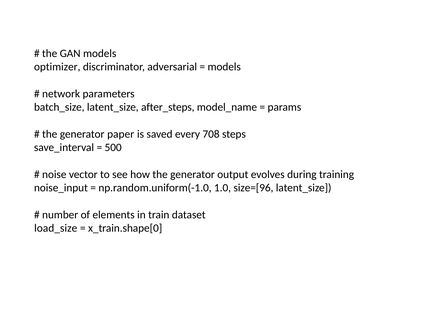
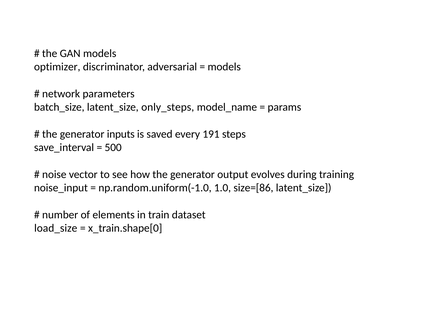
after_steps: after_steps -> only_steps
paper: paper -> inputs
708: 708 -> 191
size=[96: size=[96 -> size=[86
